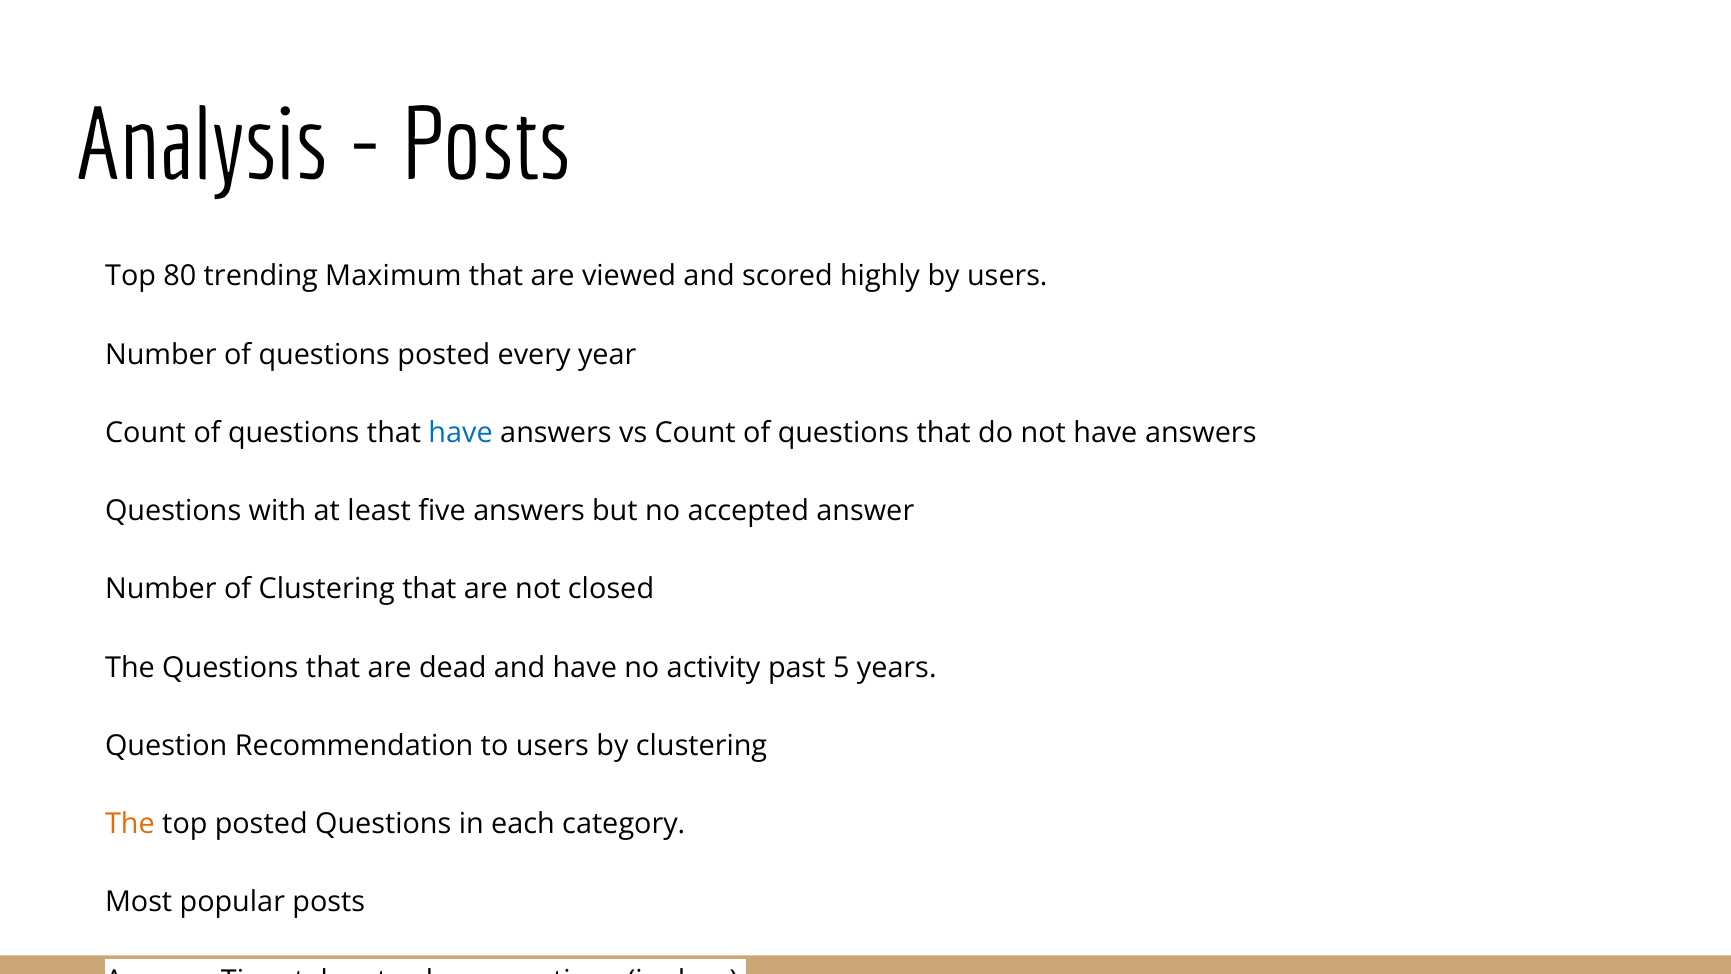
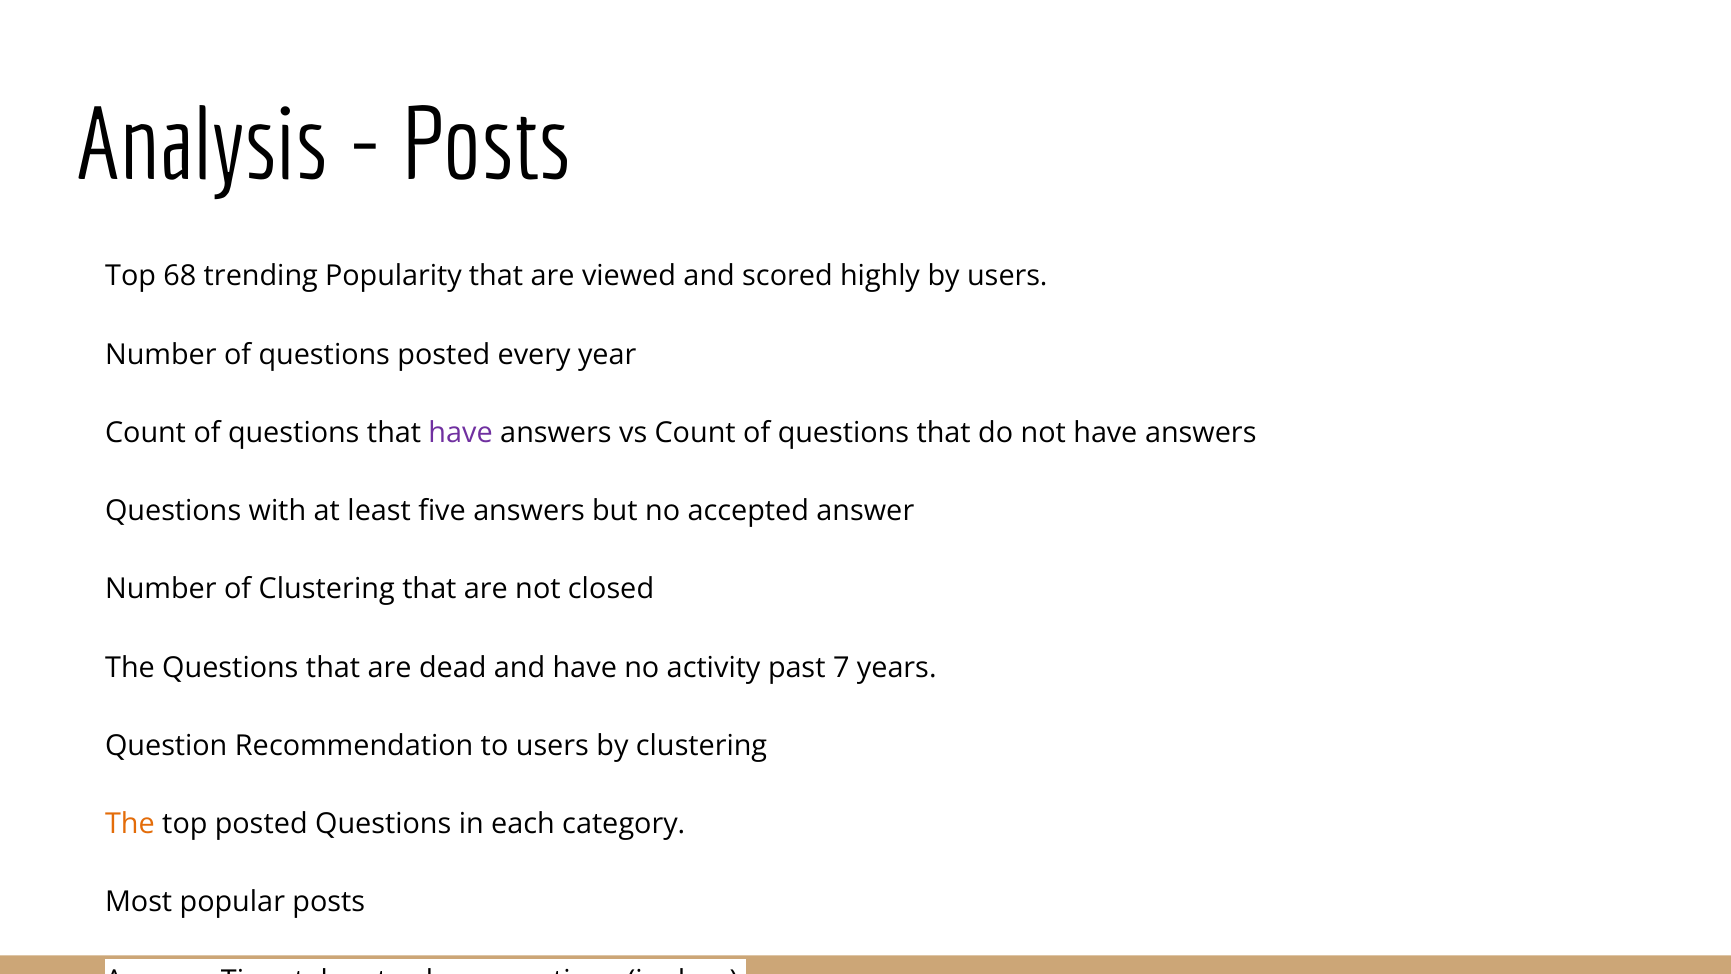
80: 80 -> 68
Maximum: Maximum -> Popularity
have at (461, 433) colour: blue -> purple
5: 5 -> 7
